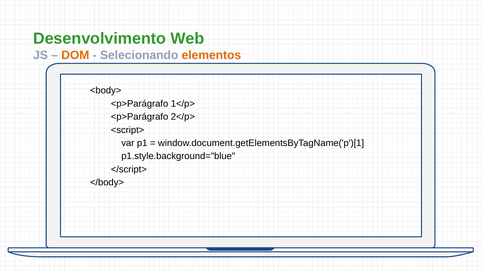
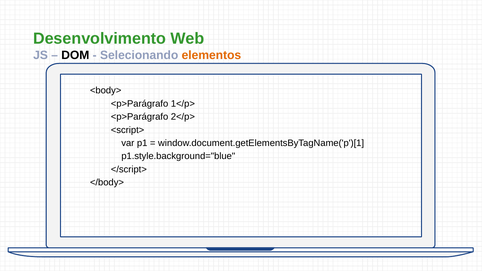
DOM colour: orange -> black
